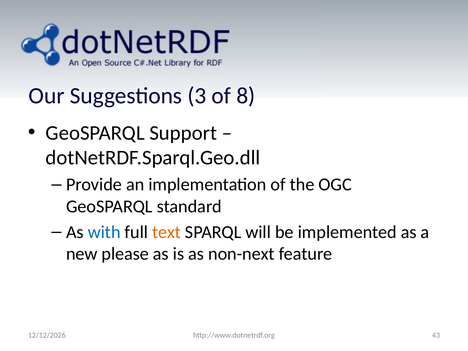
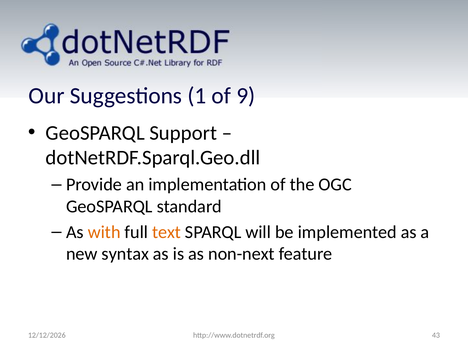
3: 3 -> 1
8: 8 -> 9
with colour: blue -> orange
please: please -> syntax
